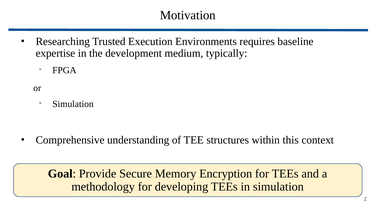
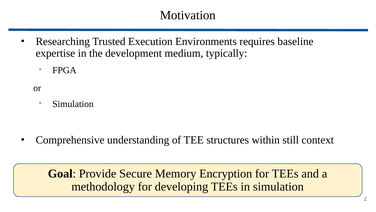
this: this -> still
